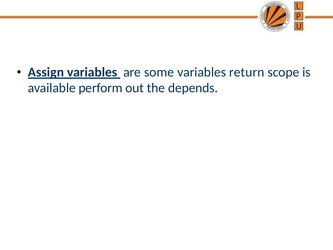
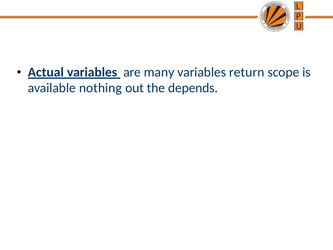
Assign: Assign -> Actual
some: some -> many
perform: perform -> nothing
